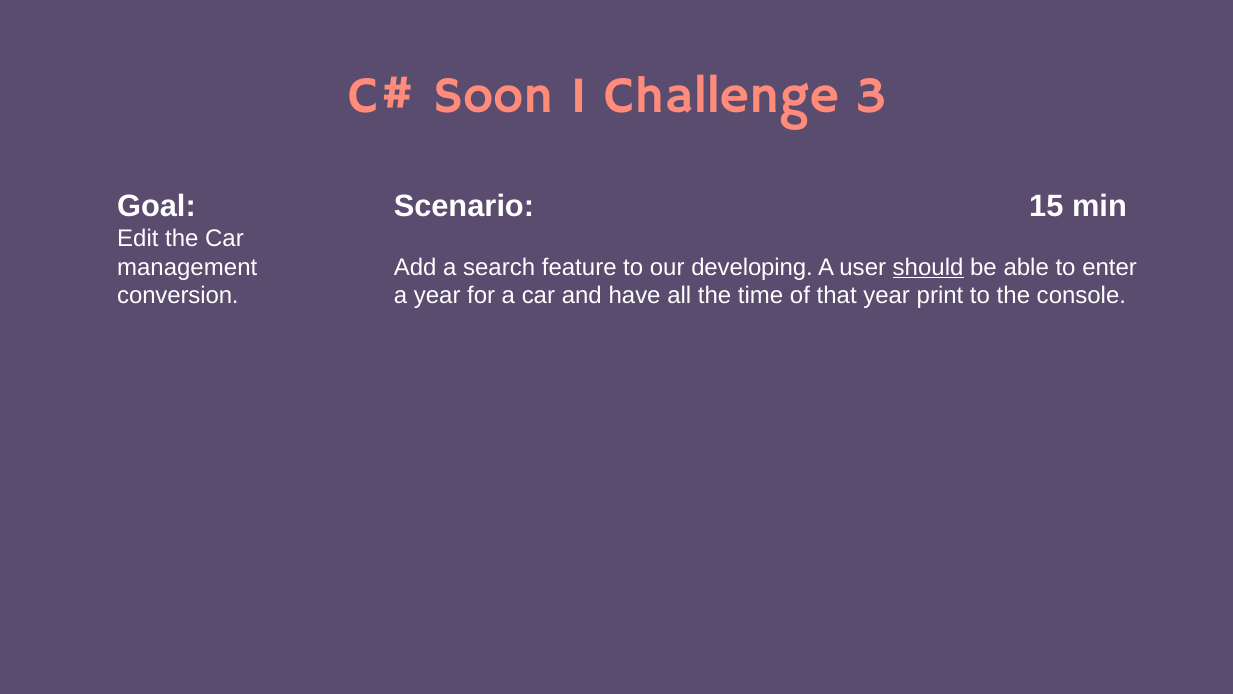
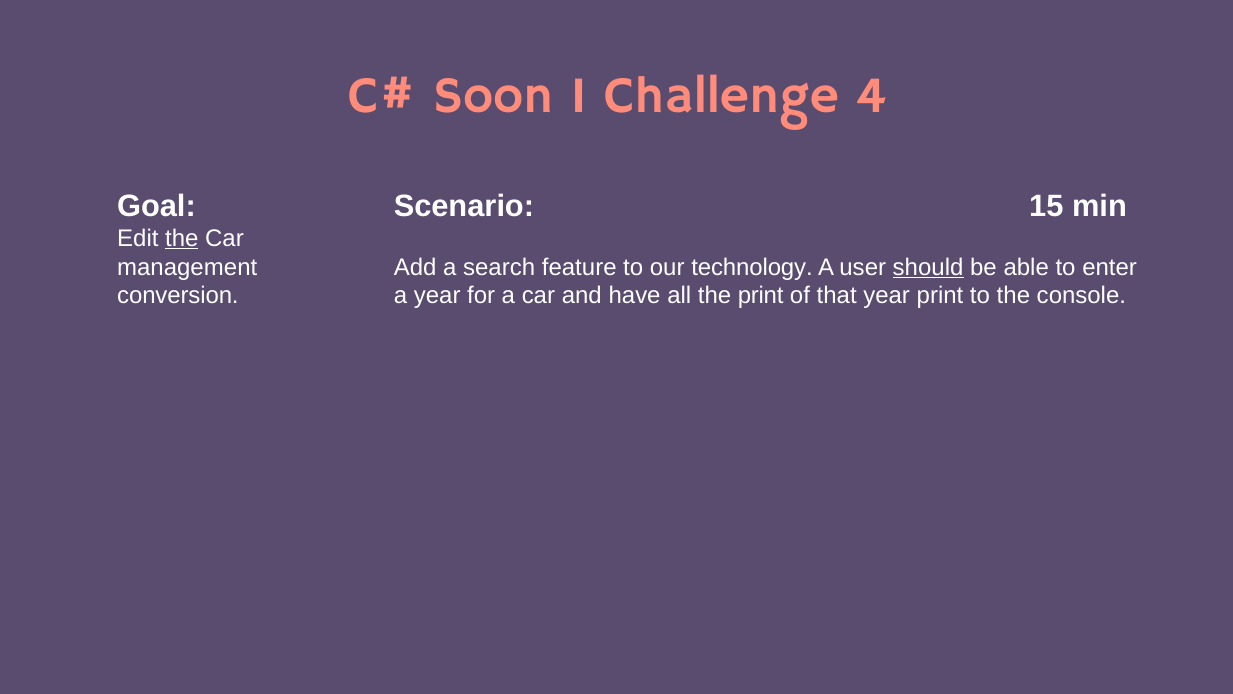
3: 3 -> 4
the at (182, 238) underline: none -> present
developing: developing -> technology
the time: time -> print
